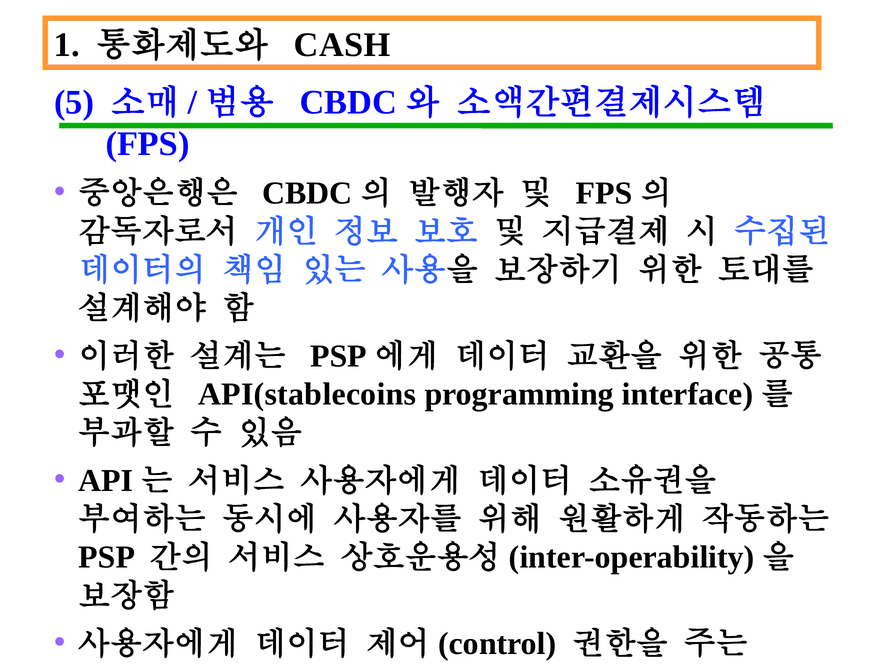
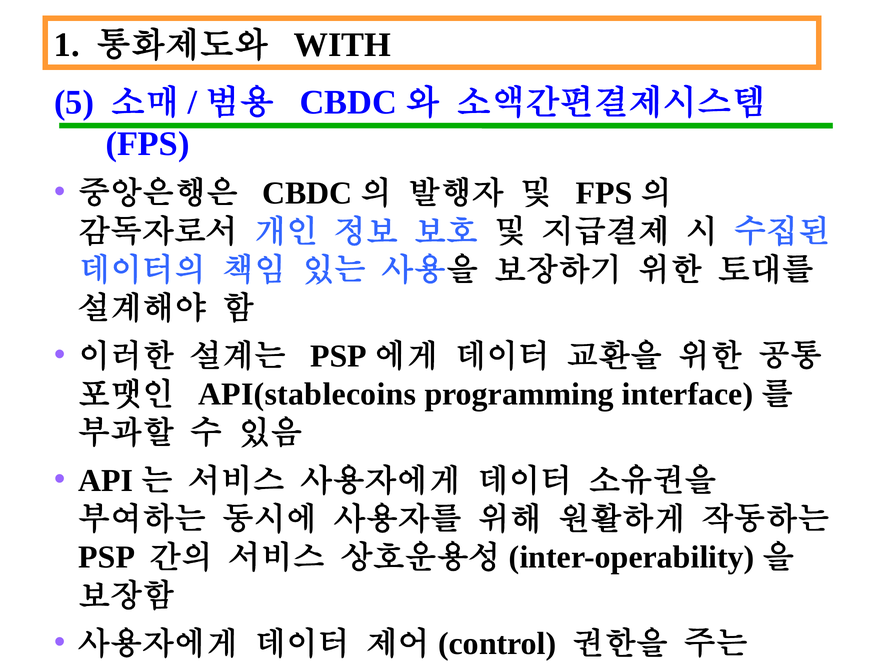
CASH: CASH -> WITH
